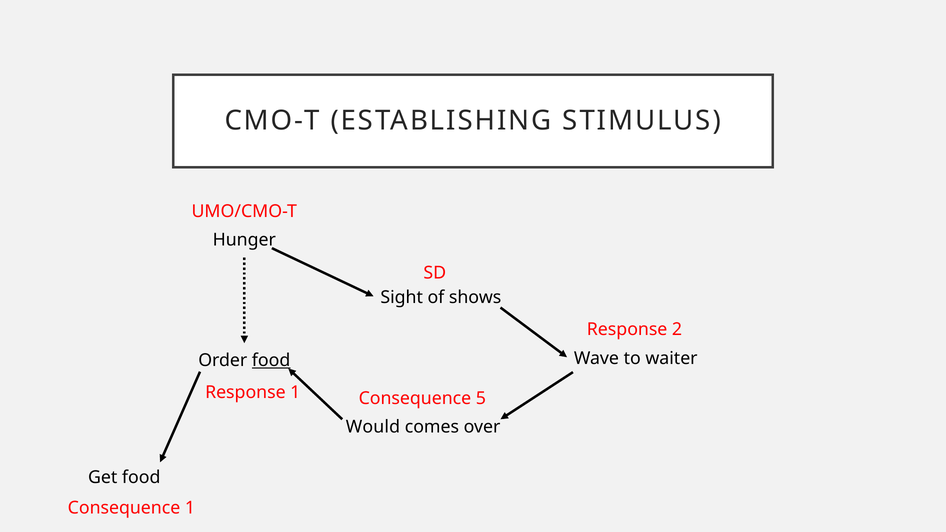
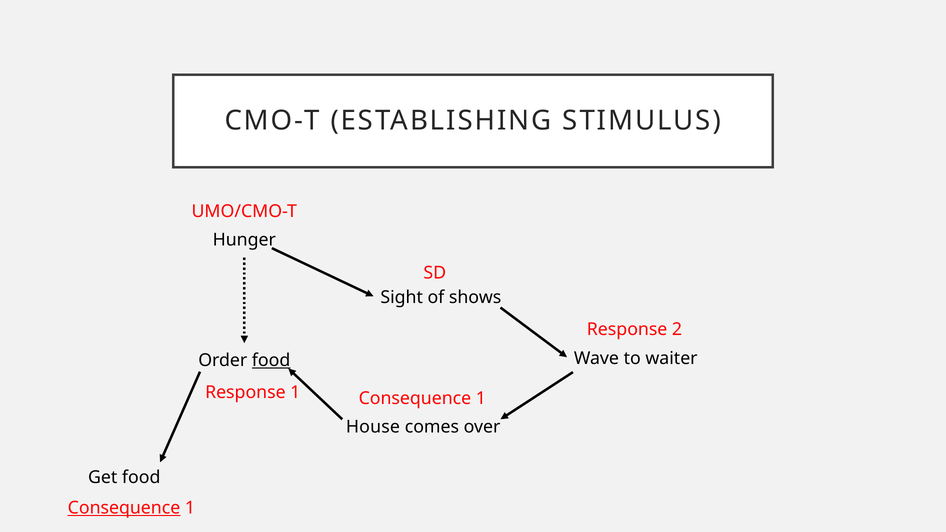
5 at (481, 398): 5 -> 1
Would: Would -> House
Consequence at (124, 508) underline: none -> present
